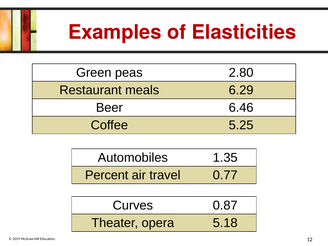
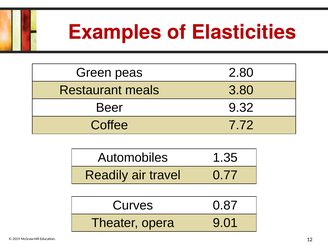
6.29: 6.29 -> 3.80
6.46: 6.46 -> 9.32
5.25: 5.25 -> 7.72
Percent: Percent -> Readily
5.18: 5.18 -> 9.01
